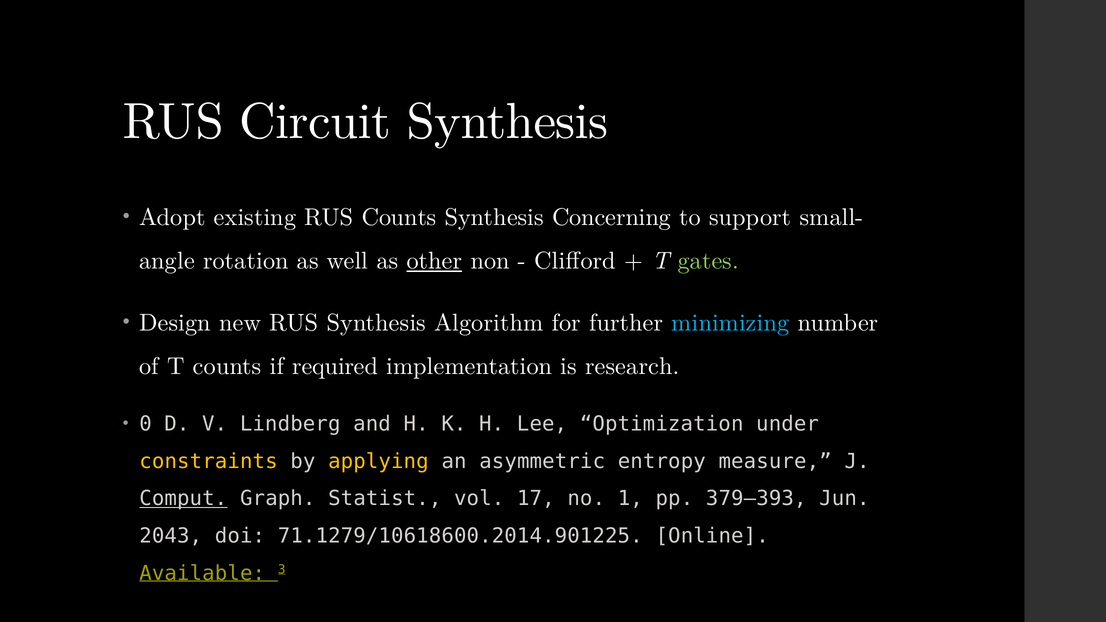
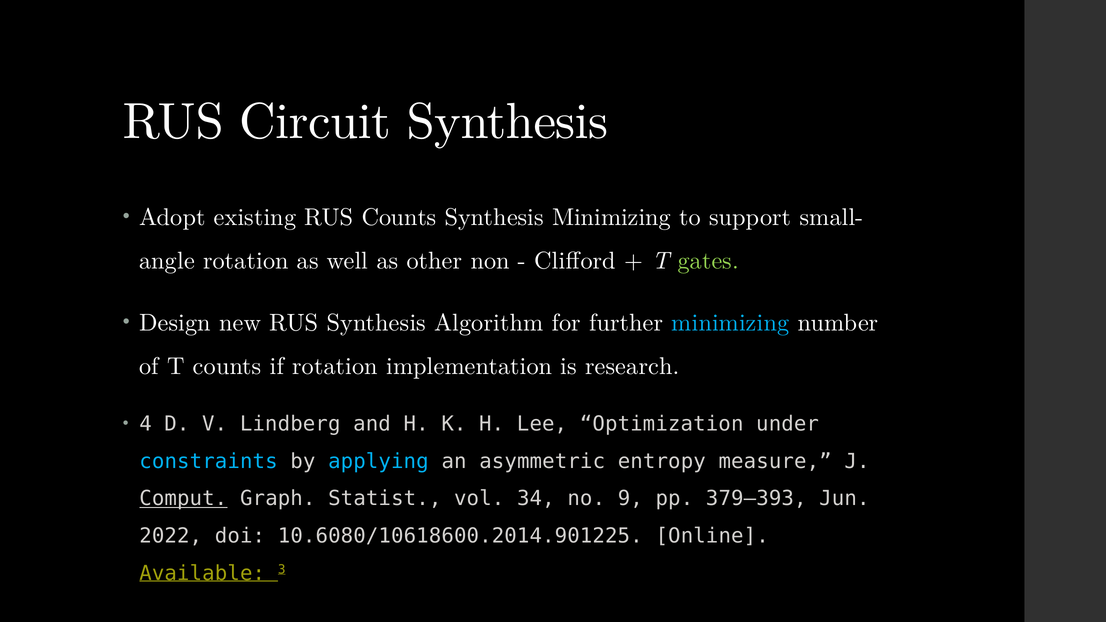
Synthesis Concerning: Concerning -> Minimizing
other underline: present -> none
if required: required -> rotation
0: 0 -> 4
constraints colour: yellow -> light blue
applying colour: yellow -> light blue
17: 17 -> 34
1: 1 -> 9
2043: 2043 -> 2022
71.1279/10618600.2014.901225: 71.1279/10618600.2014.901225 -> 10.6080/10618600.2014.901225
